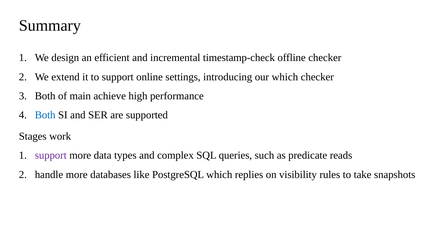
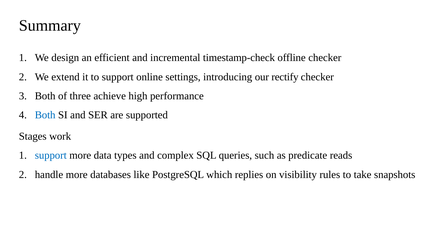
our which: which -> rectify
main: main -> three
support at (51, 156) colour: purple -> blue
